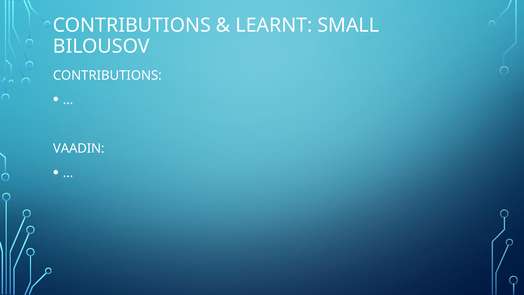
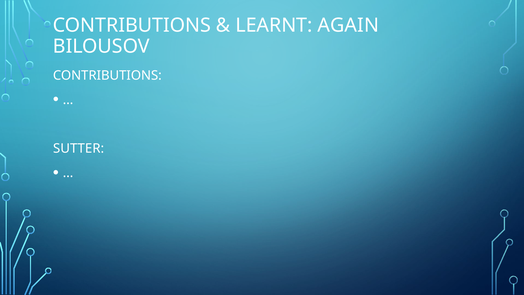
SMALL: SMALL -> AGAIN
VAADIN: VAADIN -> SUTTER
